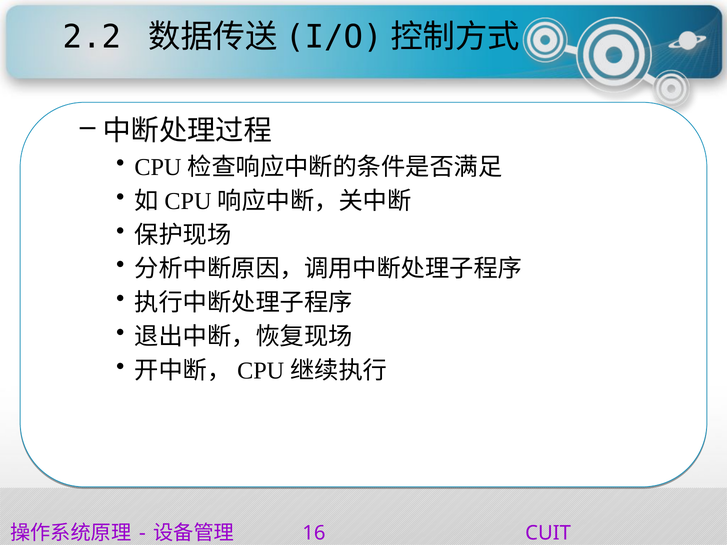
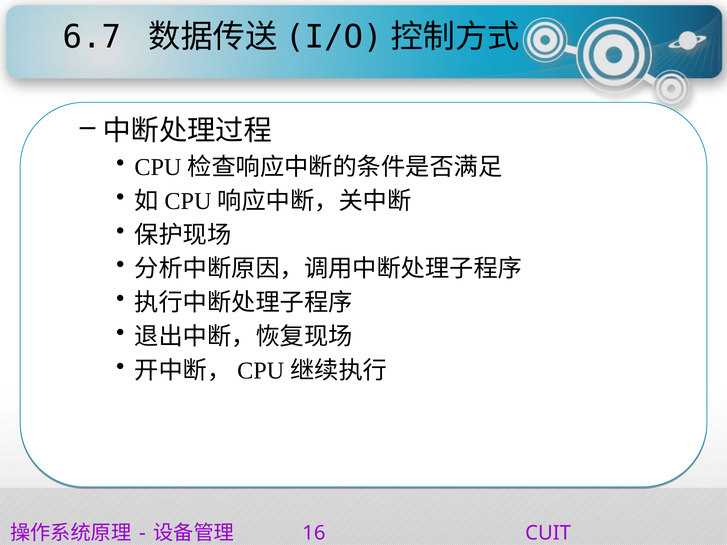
2.2: 2.2 -> 6.7
